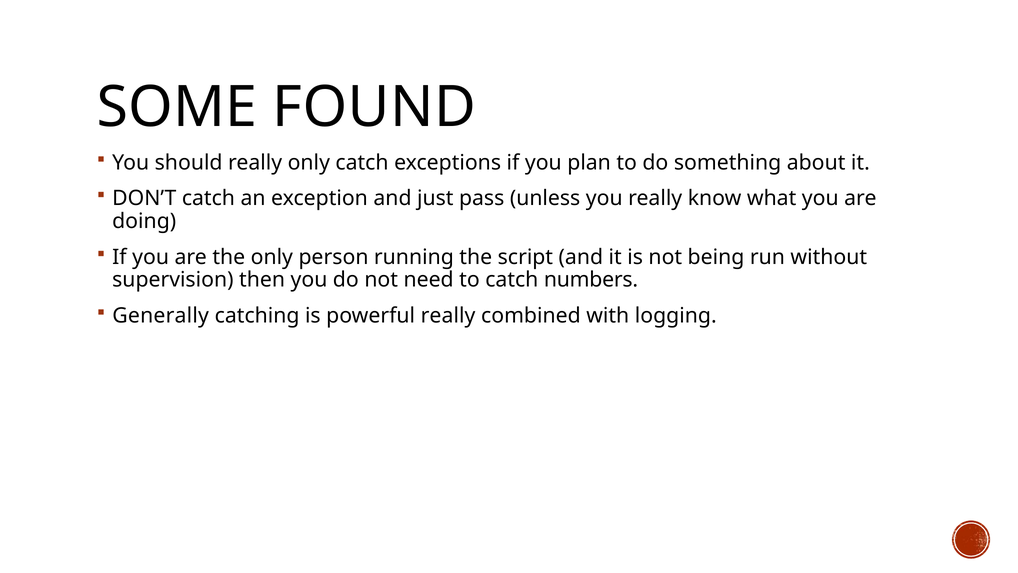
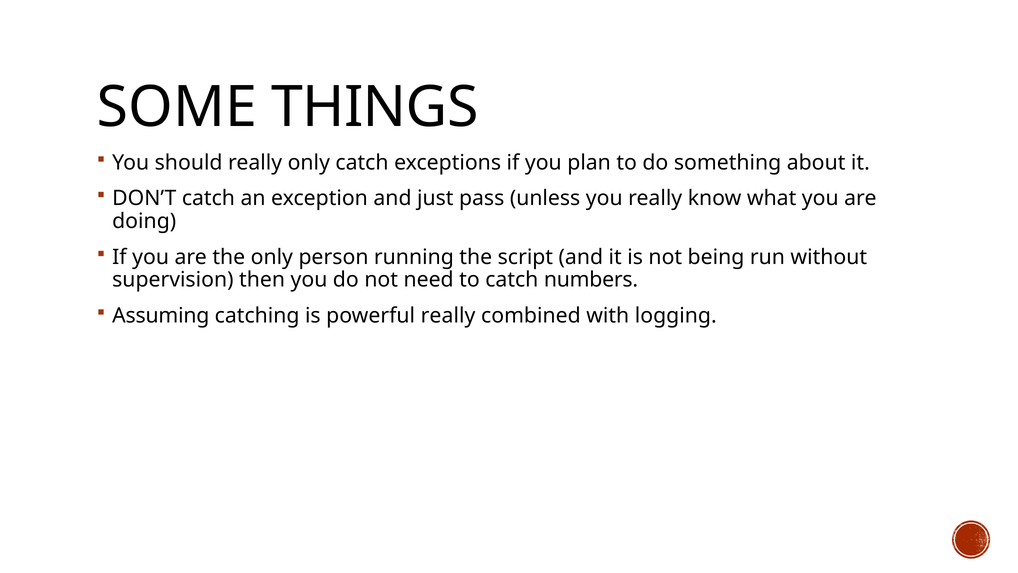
FOUND: FOUND -> THINGS
Generally: Generally -> Assuming
